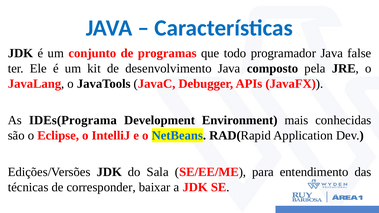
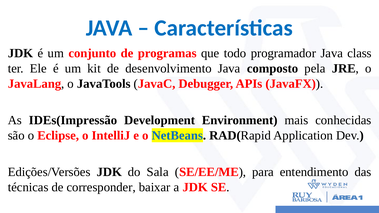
false: false -> class
IDEs(Programa: IDEs(Programa -> IDEs(Impressão
